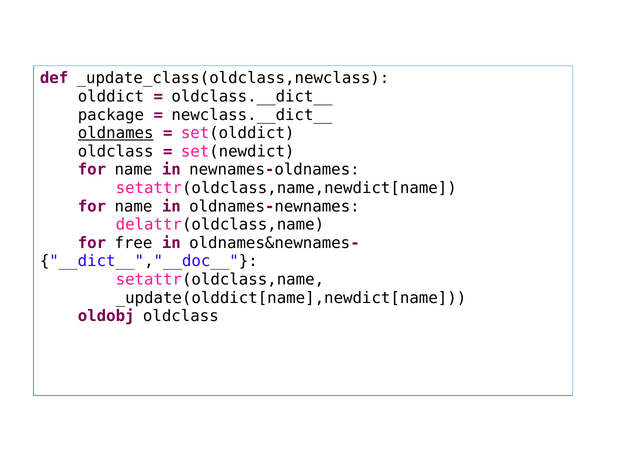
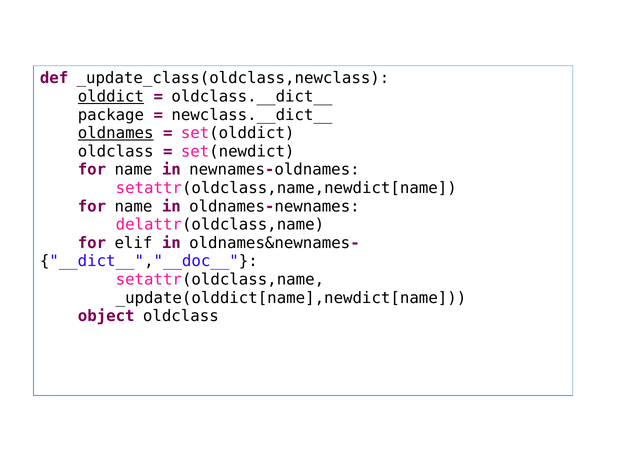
olddict underline: none -> present
free: free -> elif
oldobj: oldobj -> object
